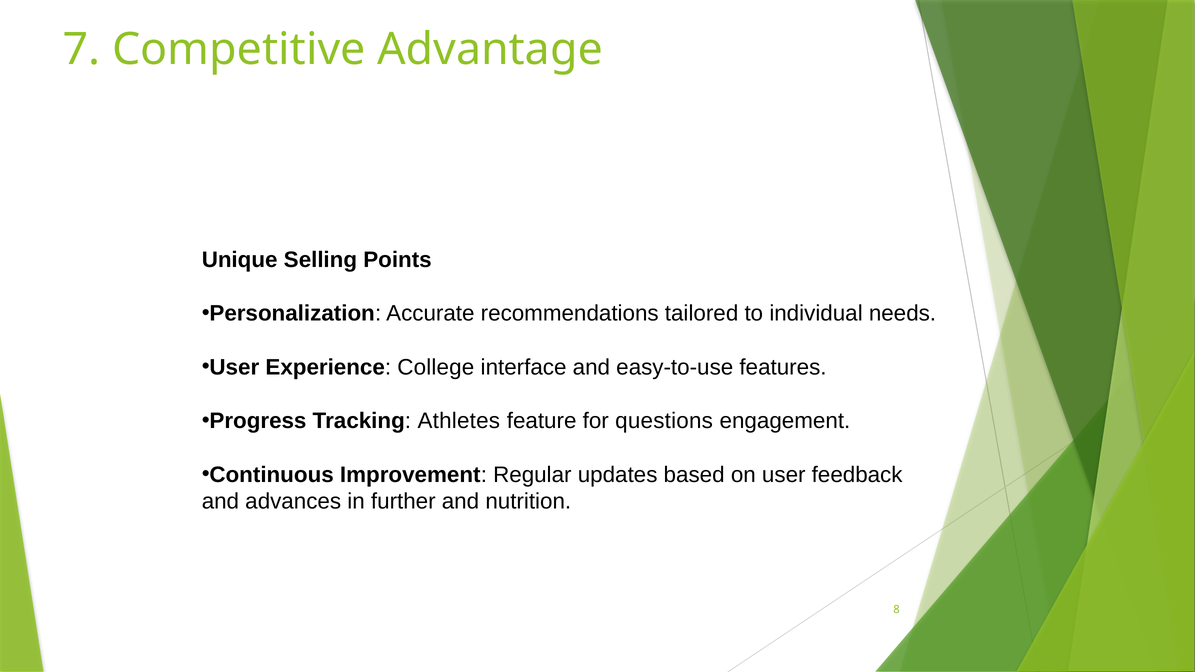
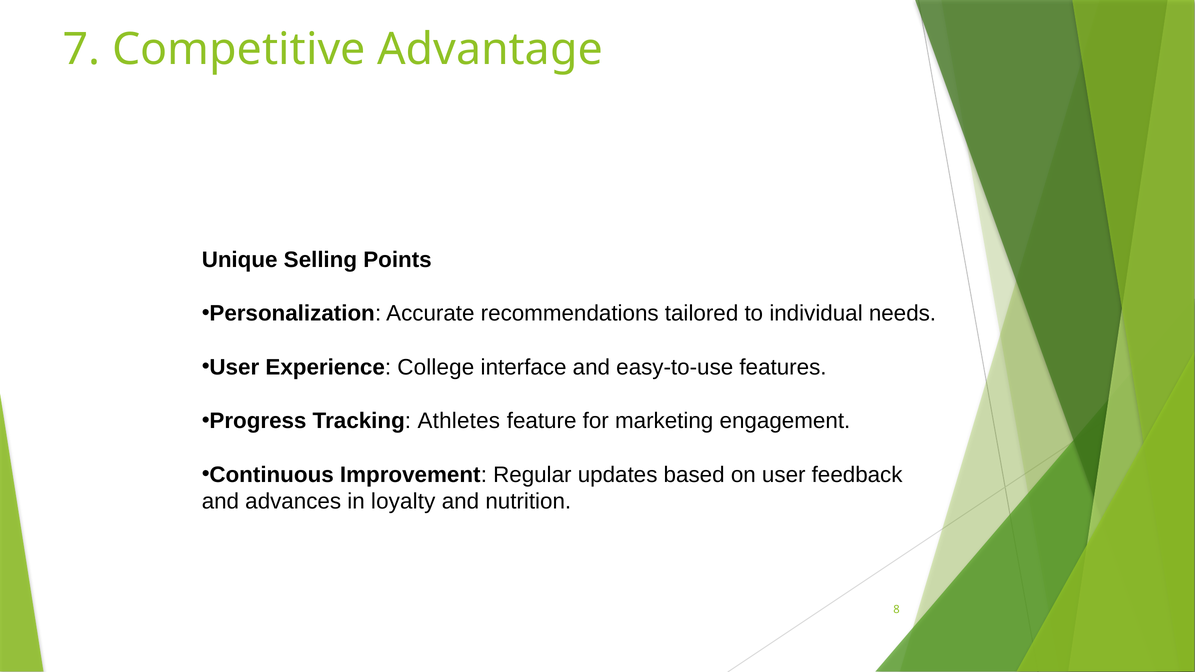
questions: questions -> marketing
further: further -> loyalty
